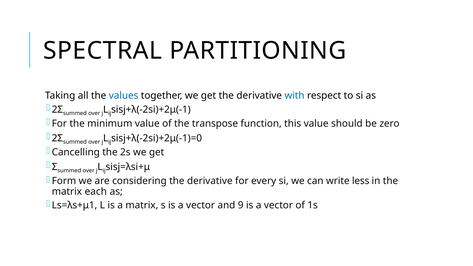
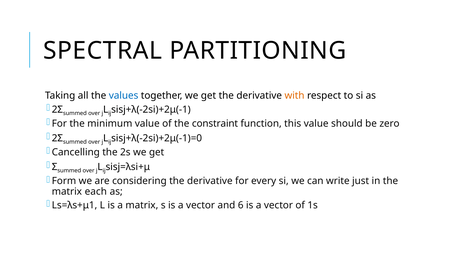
with colour: blue -> orange
transpose: transpose -> constraint
less: less -> just
9: 9 -> 6
